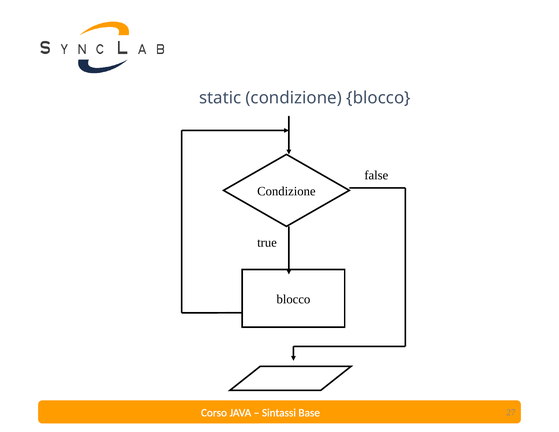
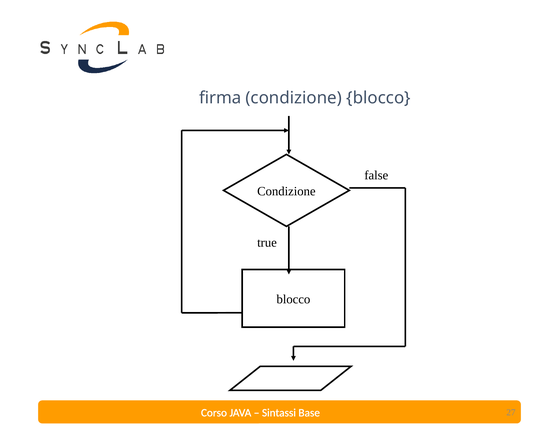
static: static -> firma
